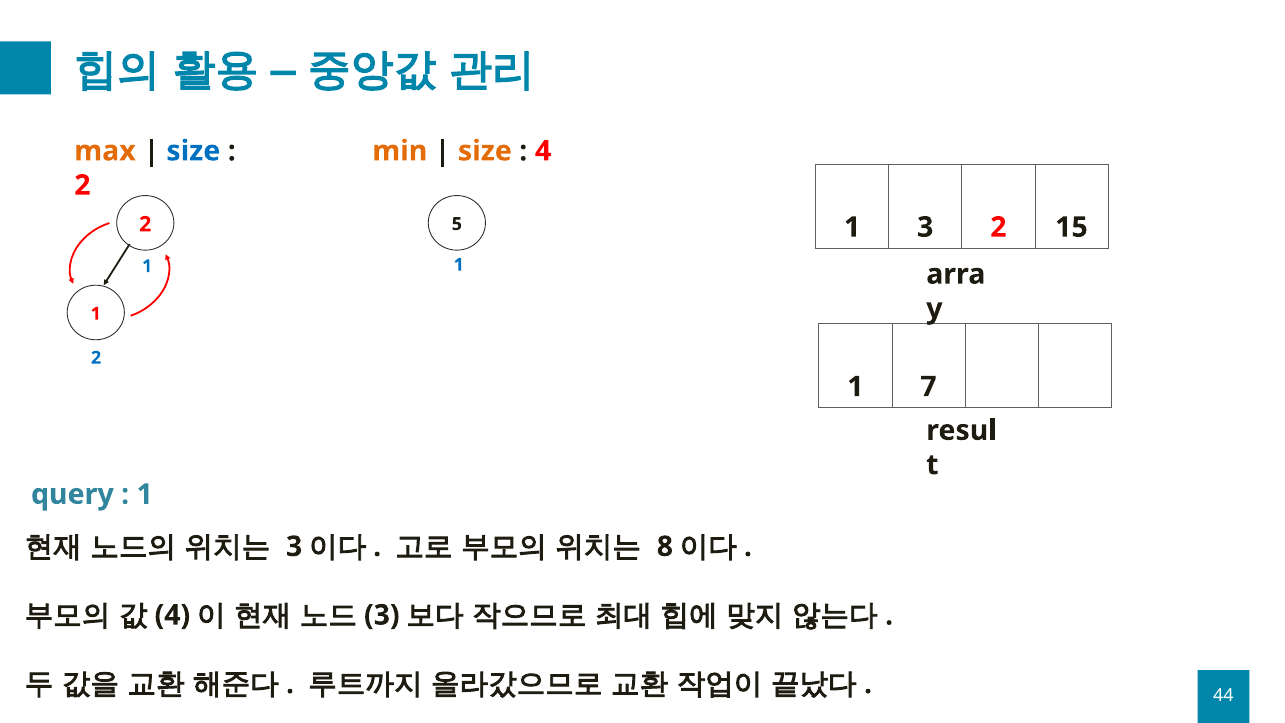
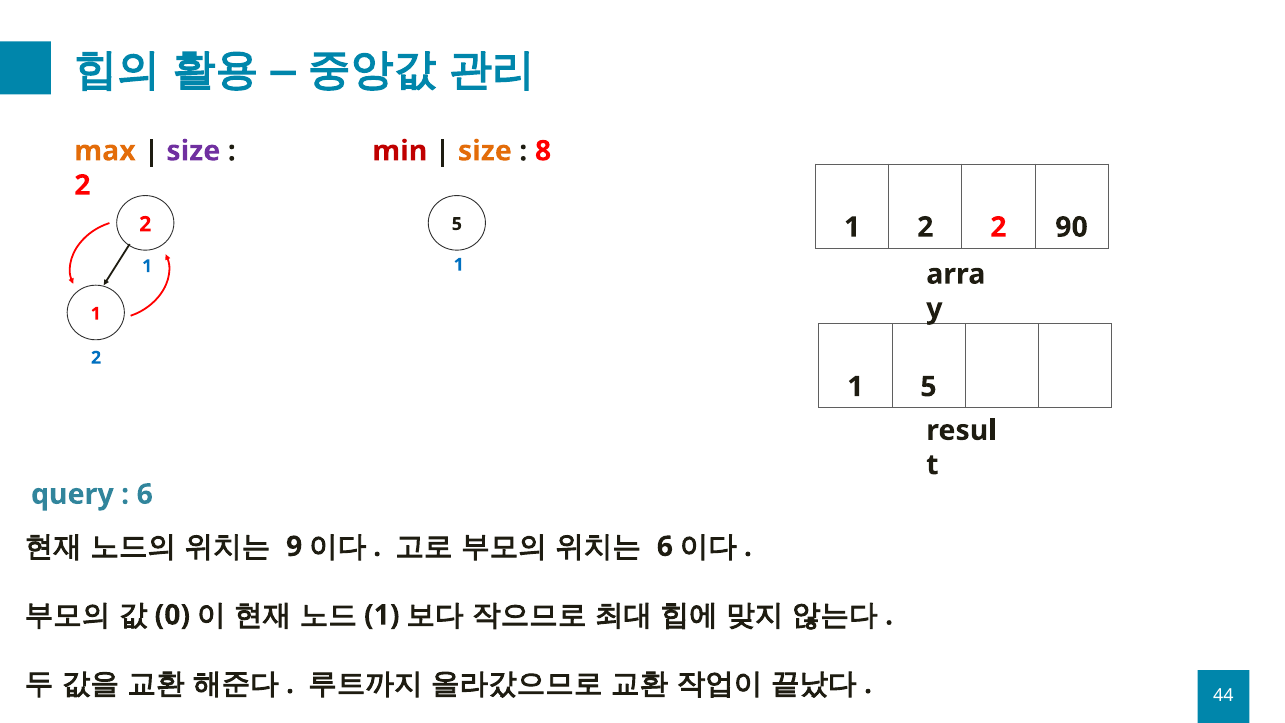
size at (193, 151) colour: blue -> purple
min colour: orange -> red
4 at (543, 151): 4 -> 8
3 at (925, 227): 3 -> 2
15: 15 -> 90
7 at (929, 387): 7 -> 5
1 at (145, 494): 1 -> 6
3 at (294, 546): 3 -> 9
8 at (665, 546): 8 -> 6
4 at (172, 615): 4 -> 0
3 at (382, 615): 3 -> 1
